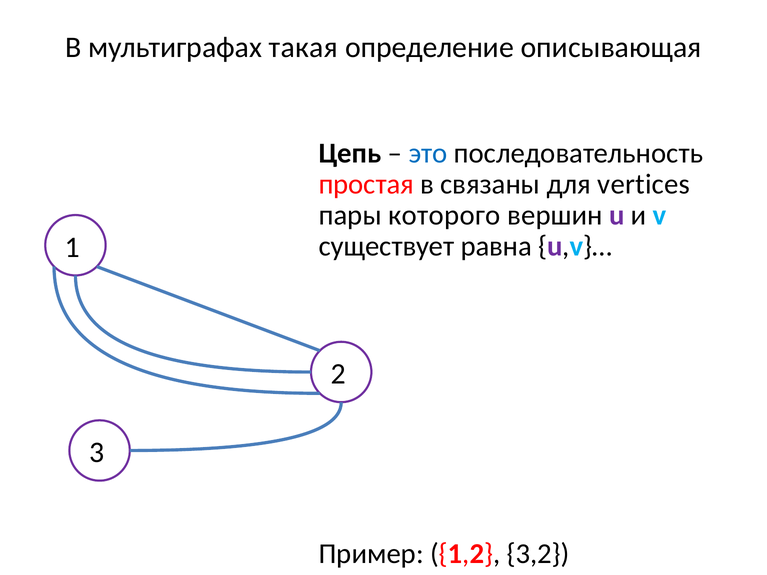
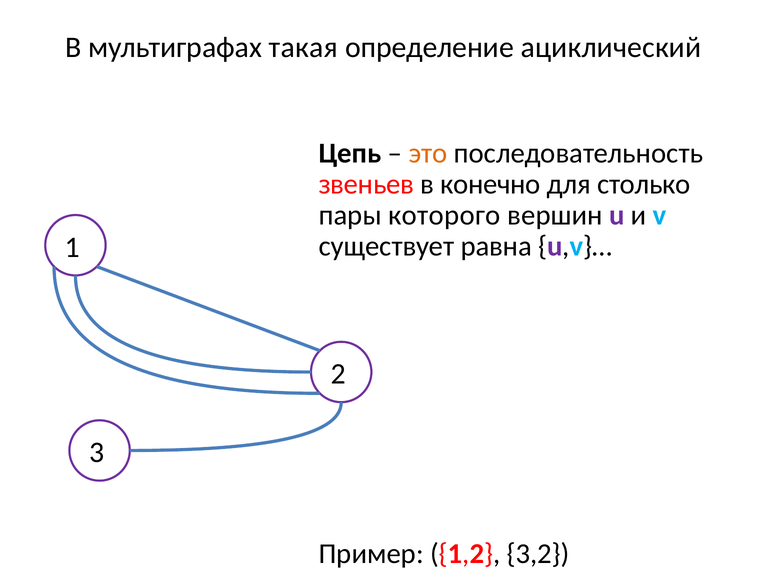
описывающая: описывающая -> ациклический
это colour: blue -> orange
простая: простая -> звеньев
связаны: связаны -> конечно
vertices: vertices -> столько
